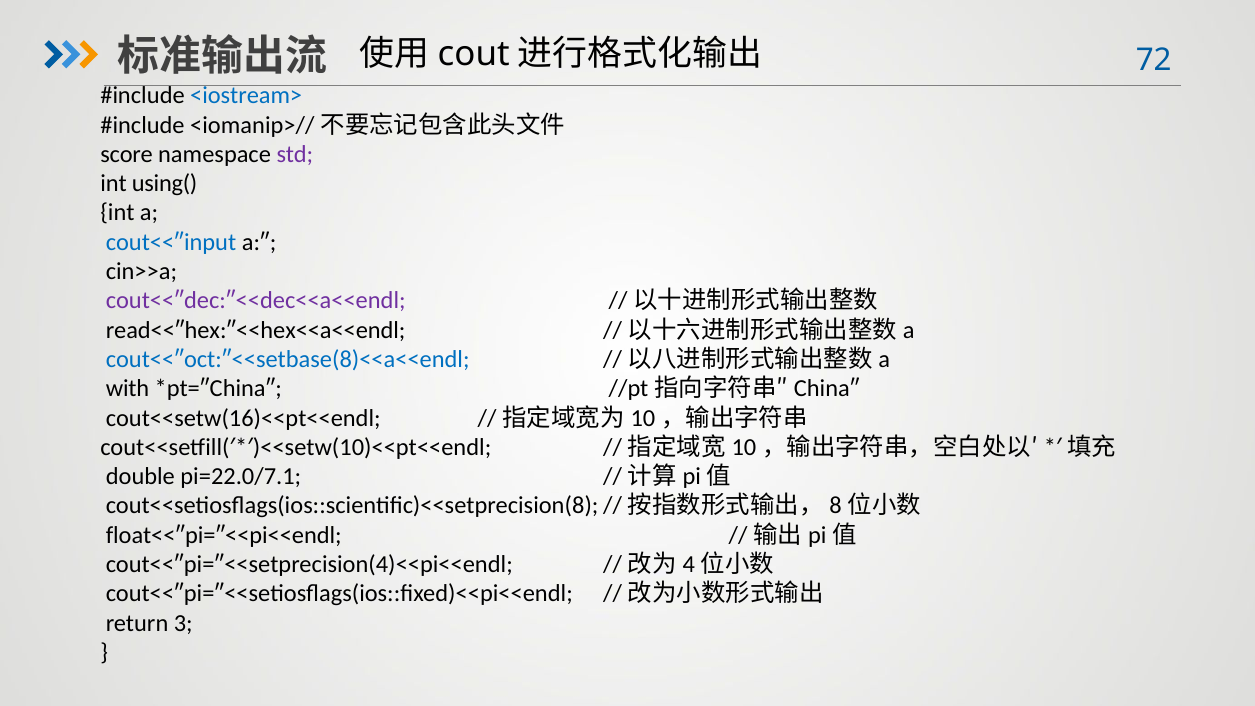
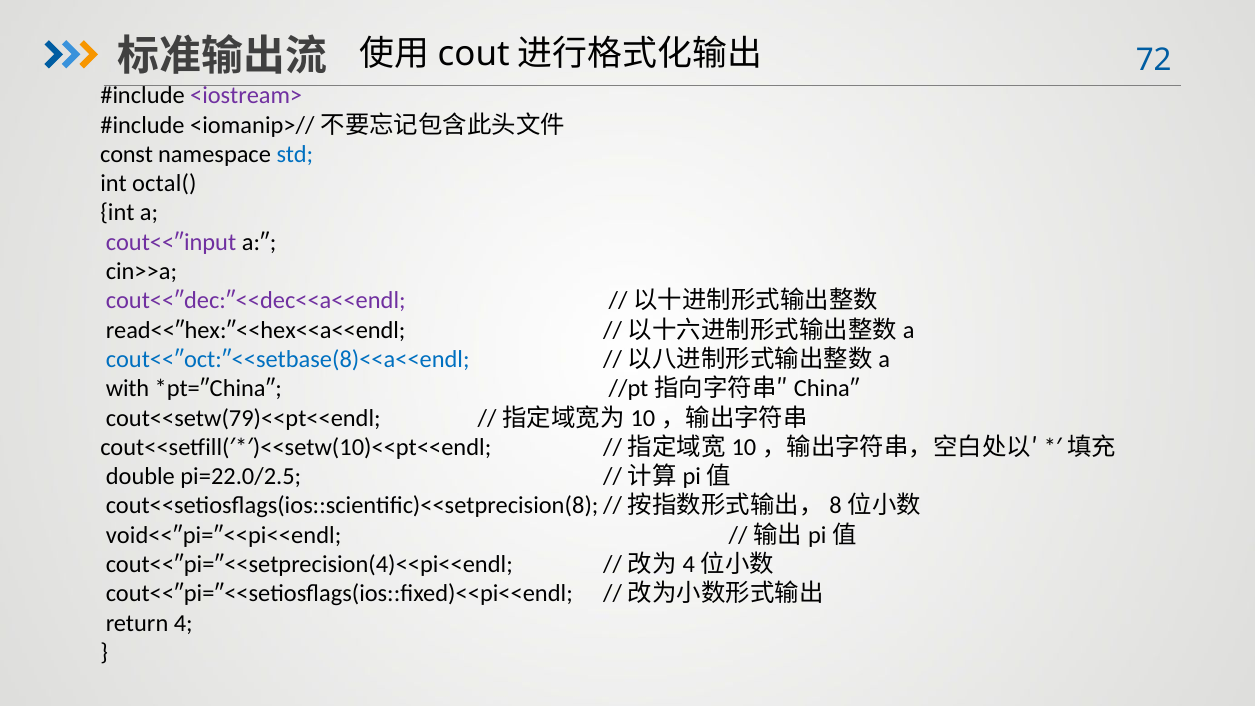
<iostream> colour: blue -> purple
score: score -> const
std colour: purple -> blue
using(: using( -> octal(
cout<<″input colour: blue -> purple
cout<<setw(16)<<pt<<endl: cout<<setw(16)<<pt<<endl -> cout<<setw(79)<<pt<<endl
pi=22.0/7.1: pi=22.0/7.1 -> pi=22.0/2.5
float<<″pi=″<<pi<<endl: float<<″pi=″<<pi<<endl -> void<<″pi=″<<pi<<endl
3: 3 -> 4
